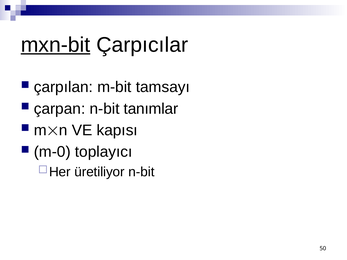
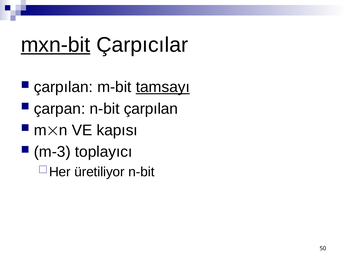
tamsayı underline: none -> present
n-bit tanımlar: tanımlar -> çarpılan
m-0: m-0 -> m-3
